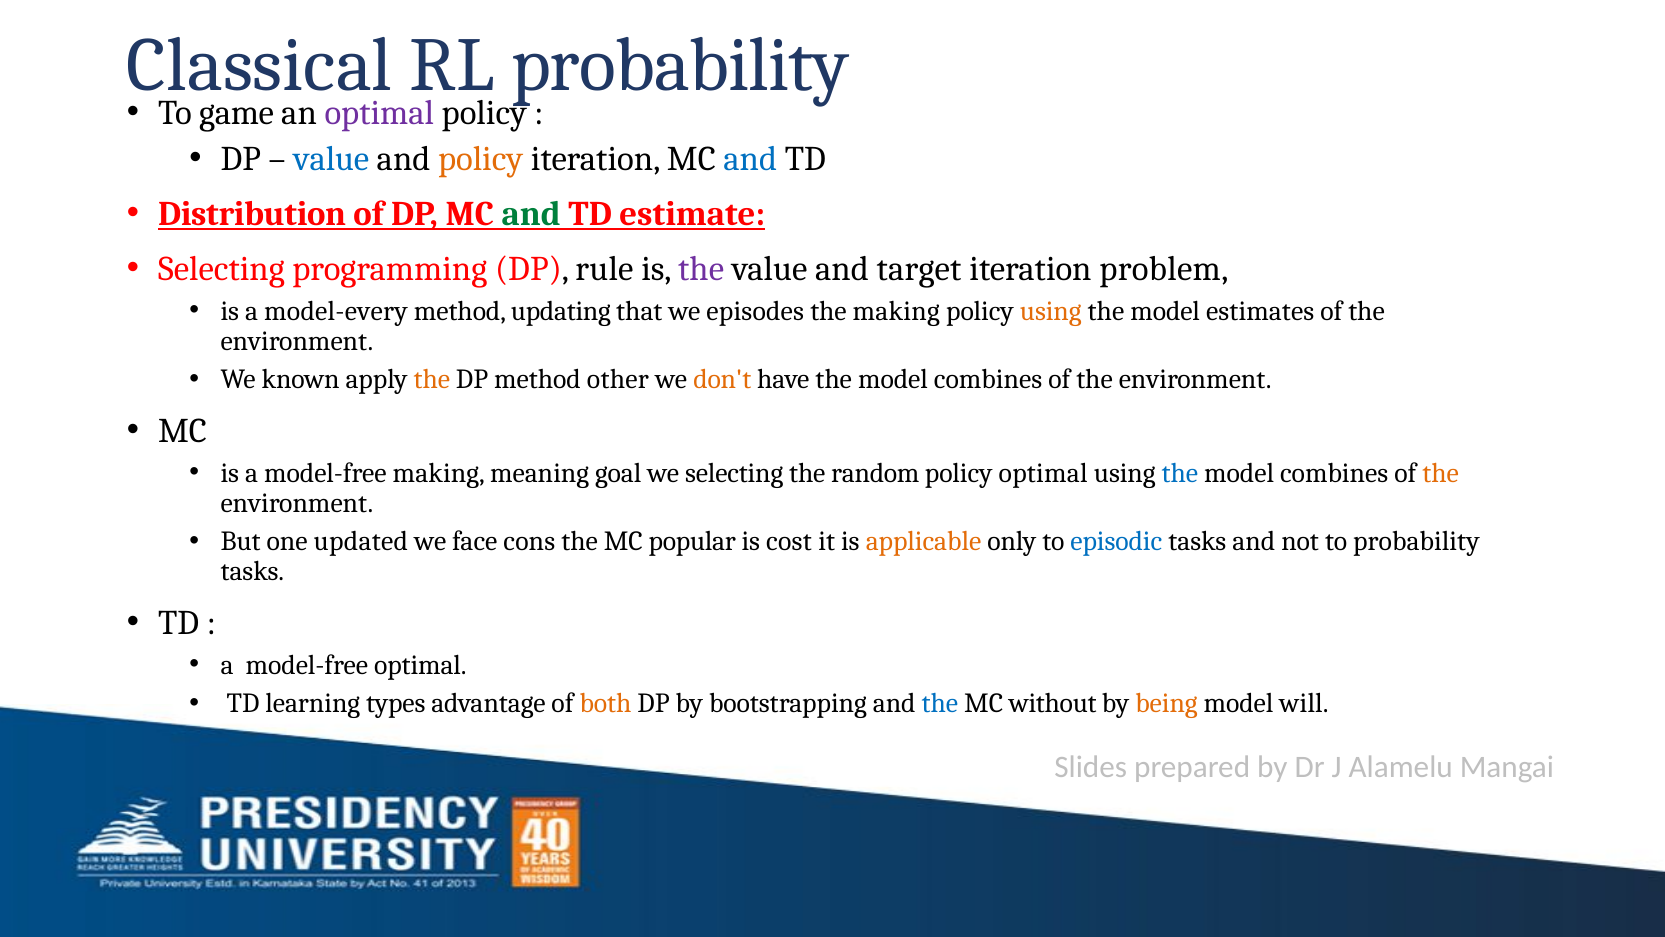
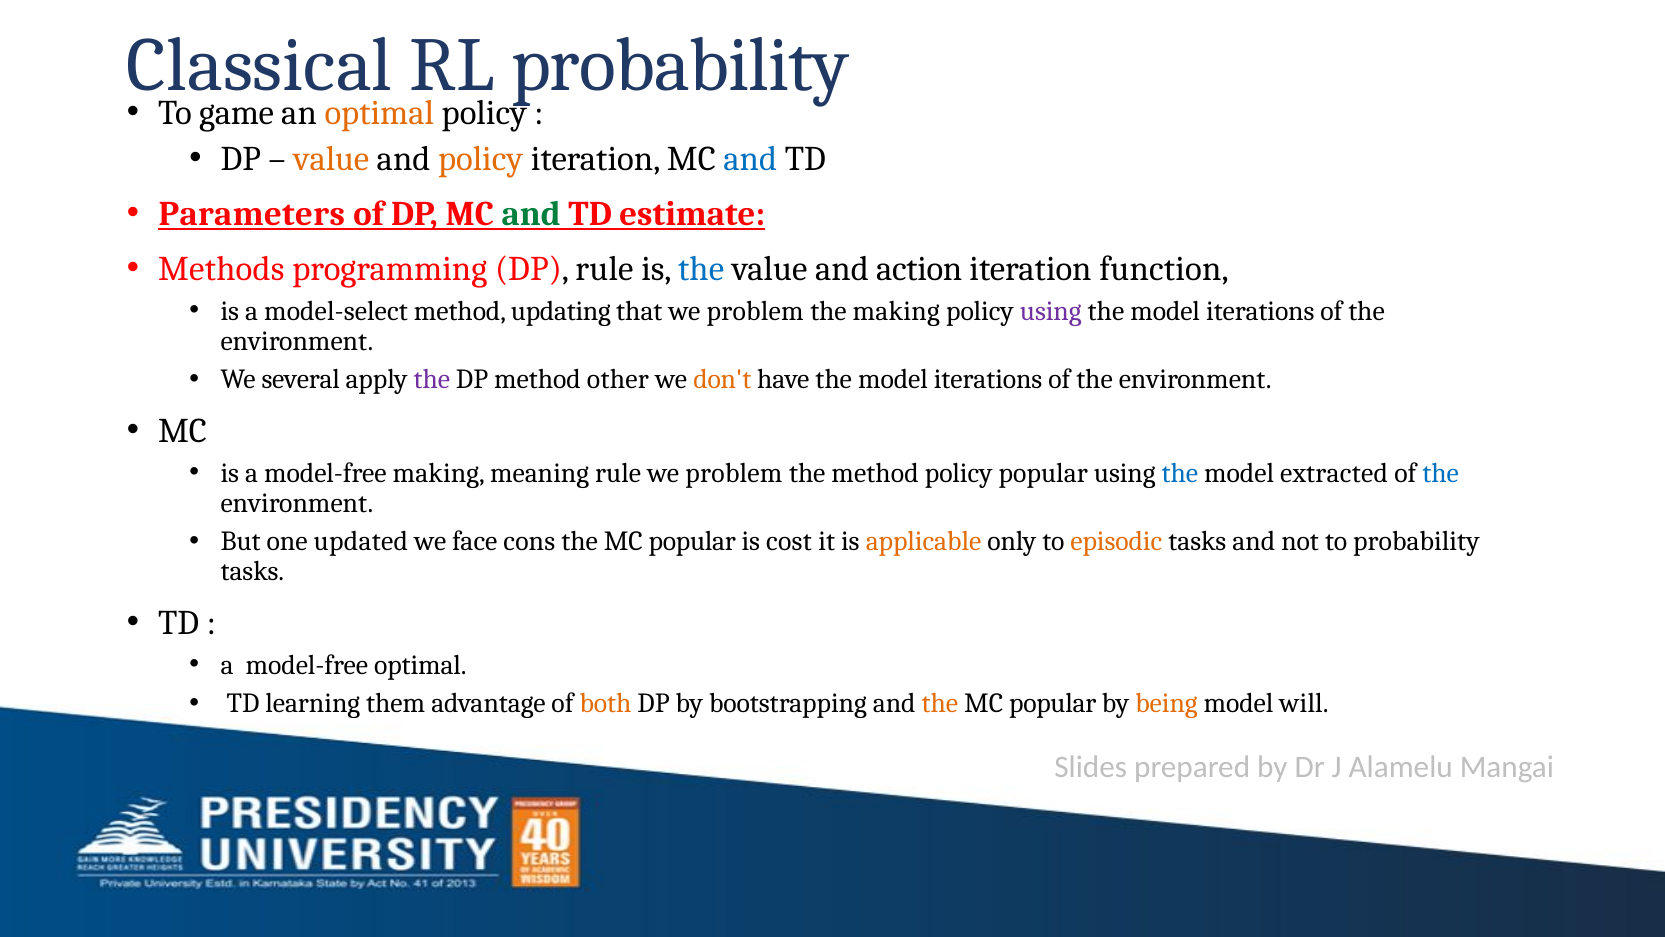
optimal at (379, 113) colour: purple -> orange
value at (331, 159) colour: blue -> orange
Distribution: Distribution -> Parameters
Selecting at (221, 268): Selecting -> Methods
the at (701, 268) colour: purple -> blue
target: target -> action
problem: problem -> function
model-every: model-every -> model-select
that we episodes: episodes -> problem
using at (1051, 311) colour: orange -> purple
estimates at (1260, 311): estimates -> iterations
known: known -> several
the at (432, 379) colour: orange -> purple
have the model combines: combines -> iterations
meaning goal: goal -> rule
selecting at (734, 473): selecting -> problem
the random: random -> method
policy optimal: optimal -> popular
combines at (1334, 473): combines -> extracted
the at (1441, 473) colour: orange -> blue
episodic colour: blue -> orange
types: types -> them
the at (940, 703) colour: blue -> orange
without at (1053, 703): without -> popular
